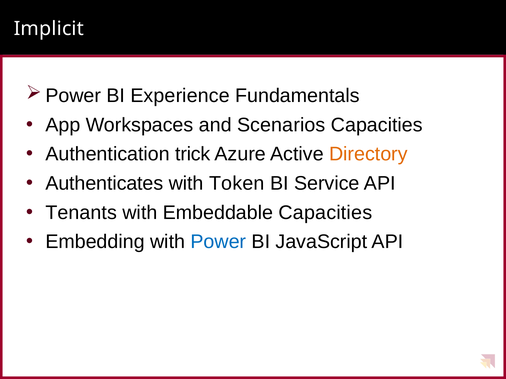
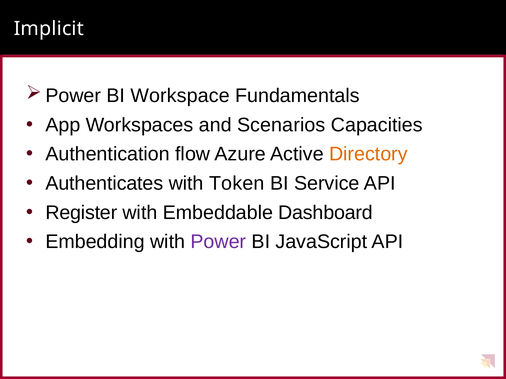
Experience: Experience -> Workspace
trick: trick -> flow
Tenants: Tenants -> Register
Embeddable Capacities: Capacities -> Dashboard
Power colour: blue -> purple
